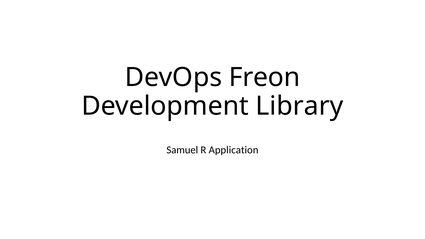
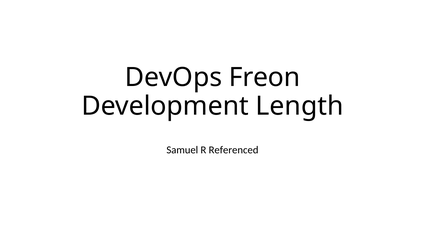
Library: Library -> Length
Application: Application -> Referenced
